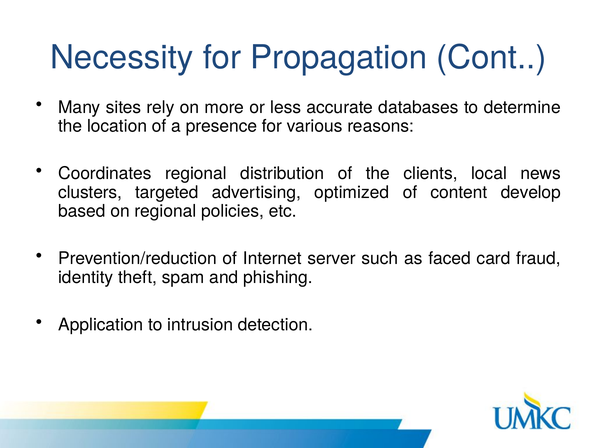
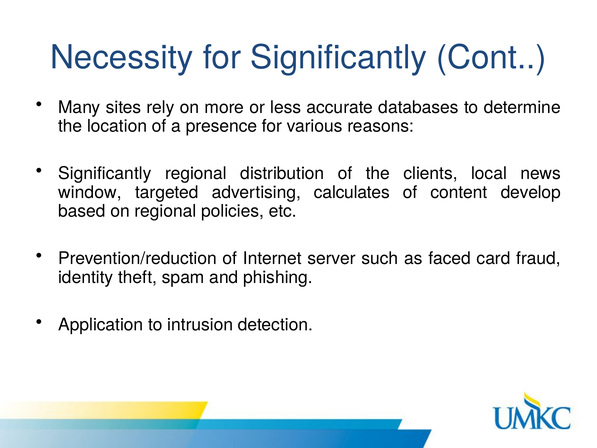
for Propagation: Propagation -> Significantly
Coordinates at (105, 173): Coordinates -> Significantly
clusters: clusters -> window
optimized: optimized -> calculates
